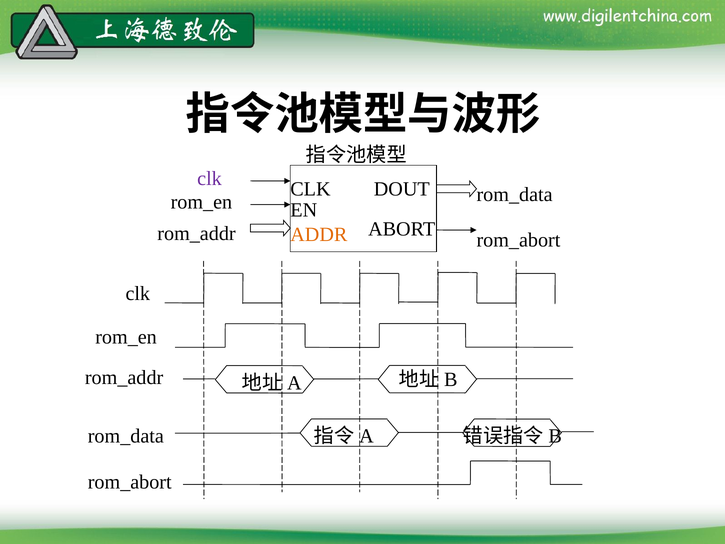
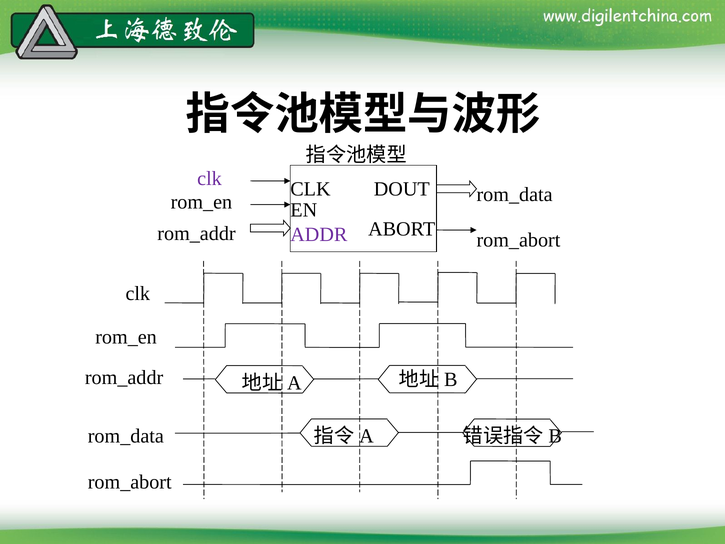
ADDR colour: orange -> purple
